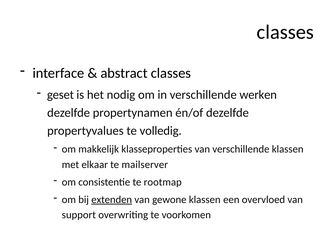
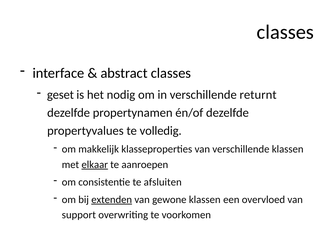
werken: werken -> returnt
elkaar underline: none -> present
mailserver: mailserver -> aanroepen
rootmap: rootmap -> afsluiten
